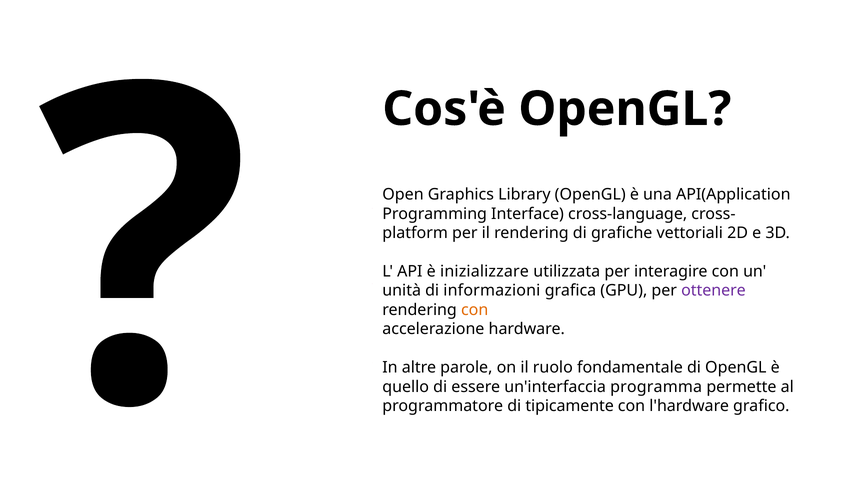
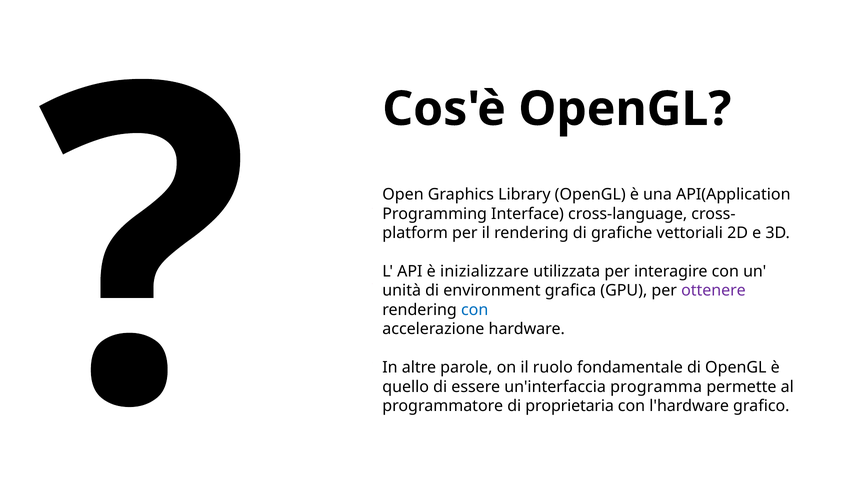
informazioni: informazioni -> environment
con at (475, 310) colour: orange -> blue
tipicamente: tipicamente -> proprietaria
